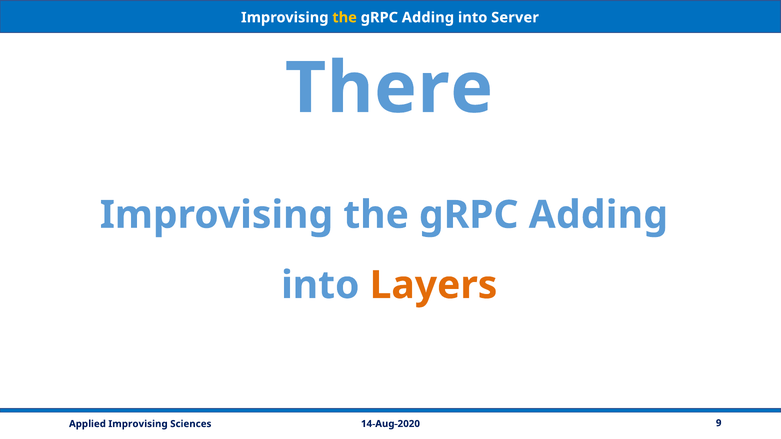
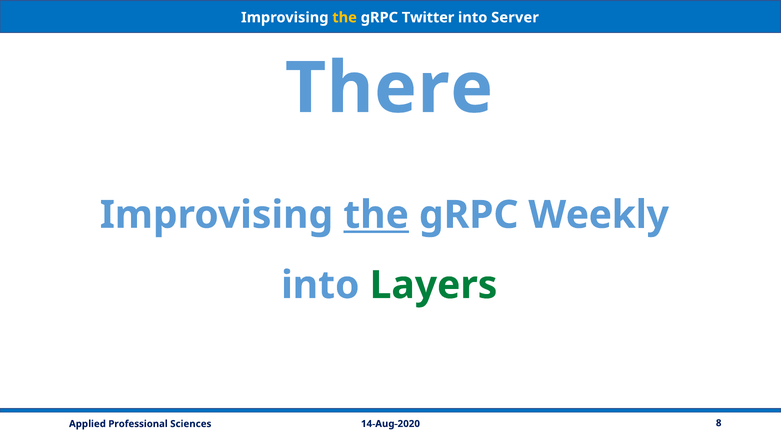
Adding at (428, 18): Adding -> Twitter
the at (376, 215) underline: none -> present
Adding at (598, 215): Adding -> Weekly
Layers colour: orange -> green
9: 9 -> 8
Applied Improvising: Improvising -> Professional
